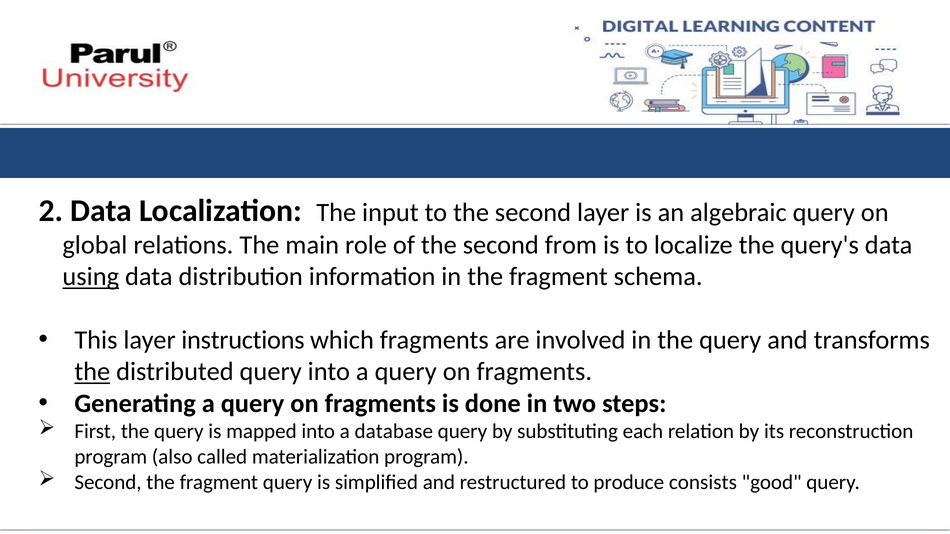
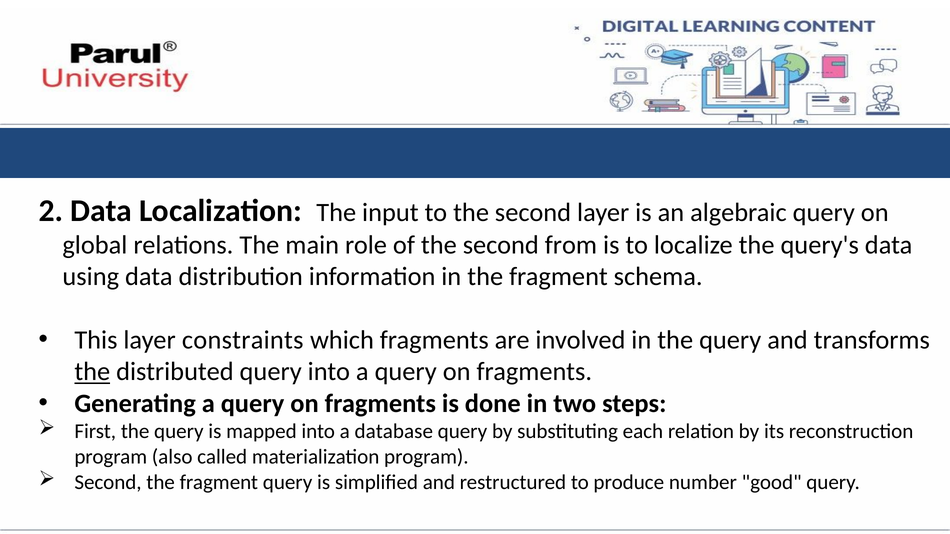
using underline: present -> none
instructions: instructions -> constraints
consists: consists -> number
